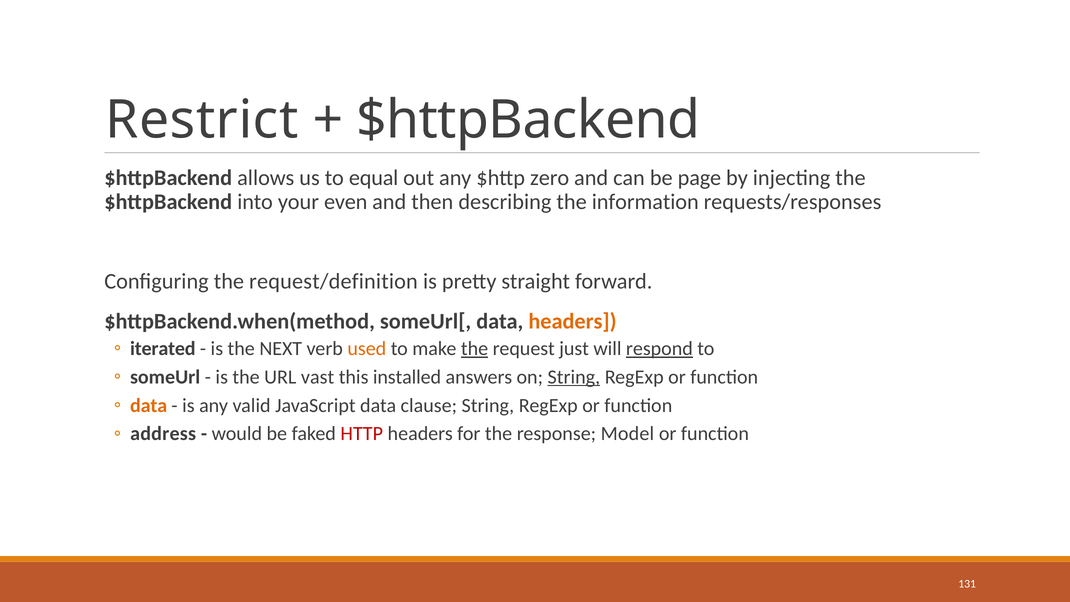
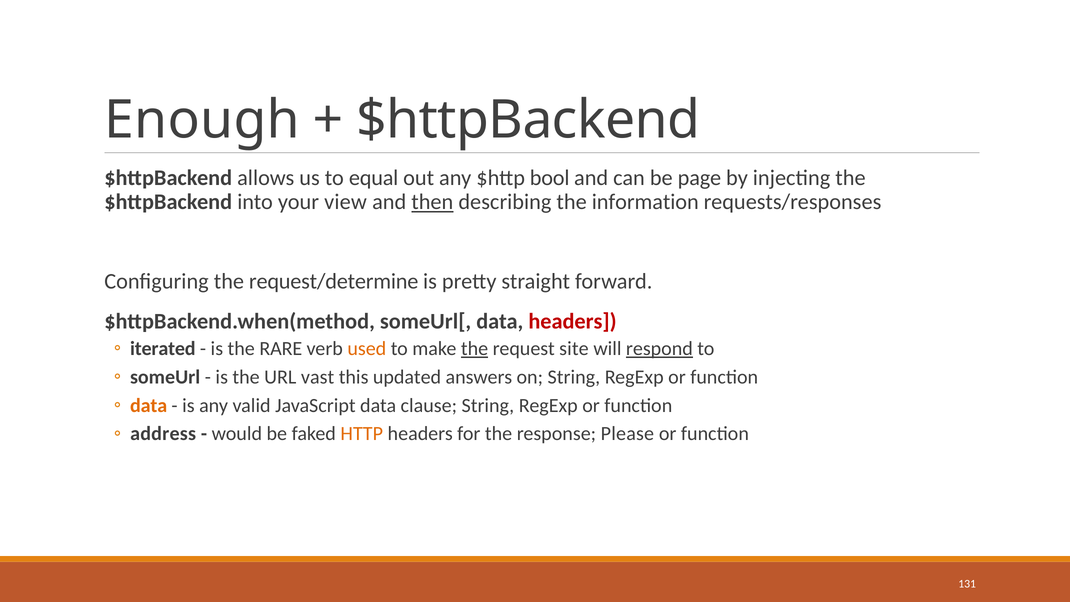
Restrict: Restrict -> Enough
zero: zero -> bool
even: even -> view
then underline: none -> present
request/definition: request/definition -> request/determine
headers at (572, 321) colour: orange -> red
NEXT: NEXT -> RARE
just: just -> site
installed: installed -> updated
String at (574, 377) underline: present -> none
HTTP colour: red -> orange
Model: Model -> Please
